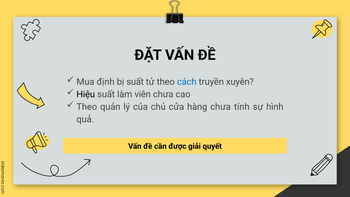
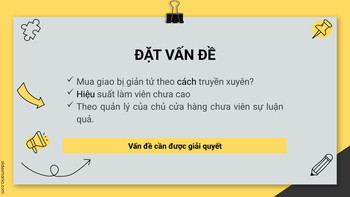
định: định -> giao
bị suất: suất -> giản
cách colour: blue -> black
chưa tính: tính -> viên
hình: hình -> luận
